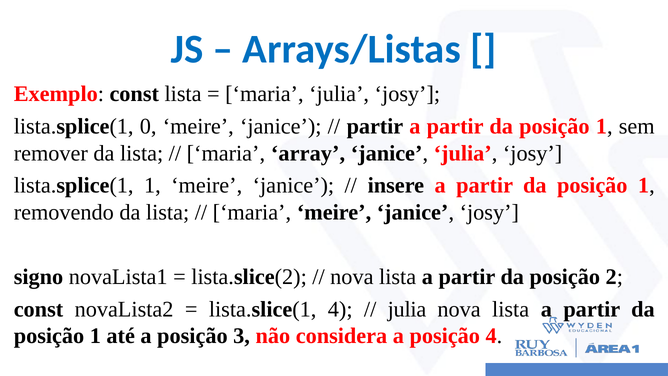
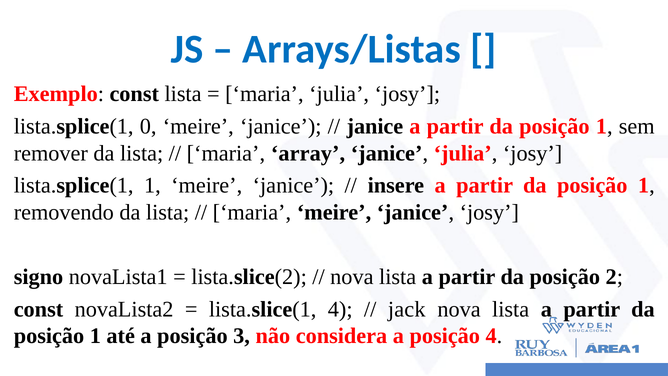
partir at (375, 126): partir -> janice
julia at (407, 309): julia -> jack
